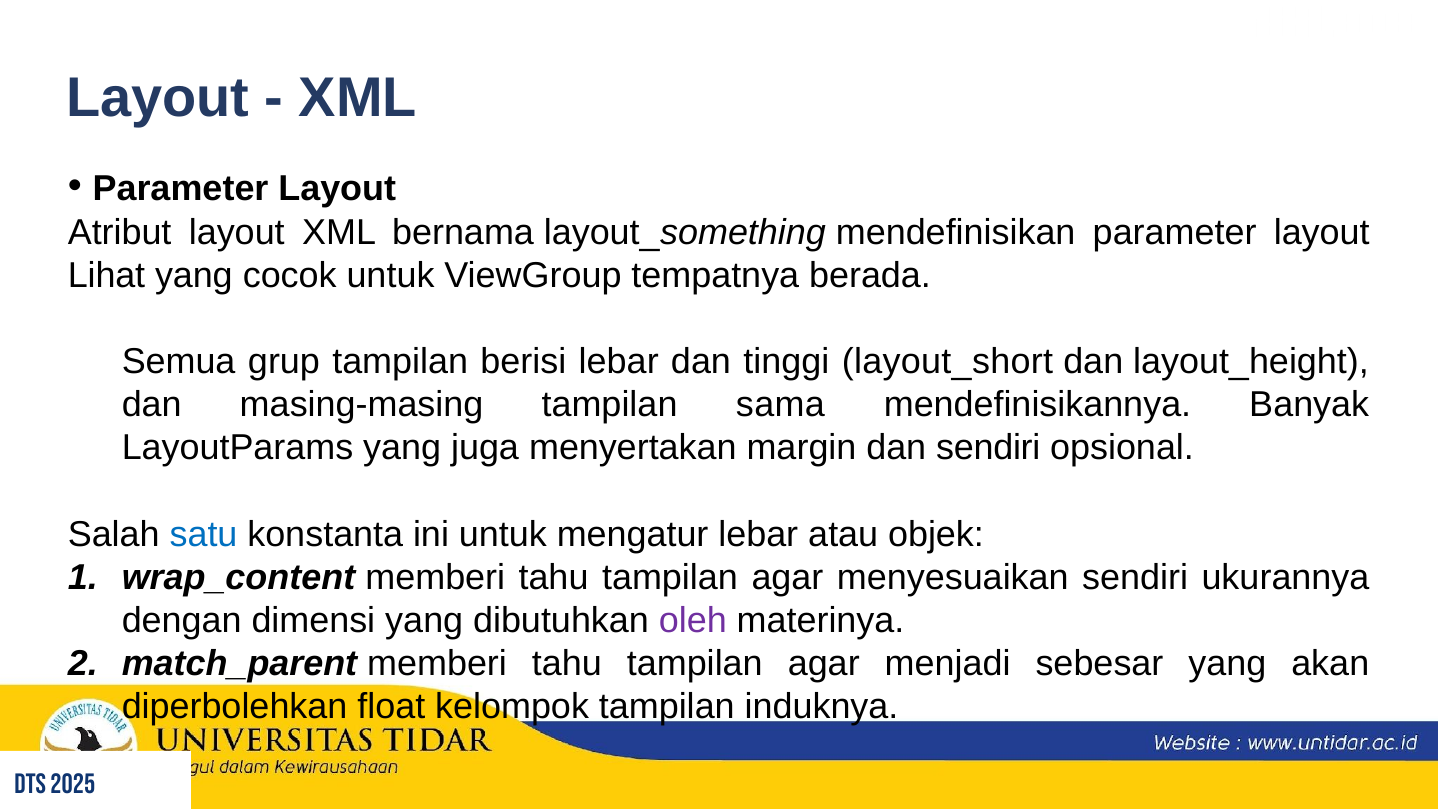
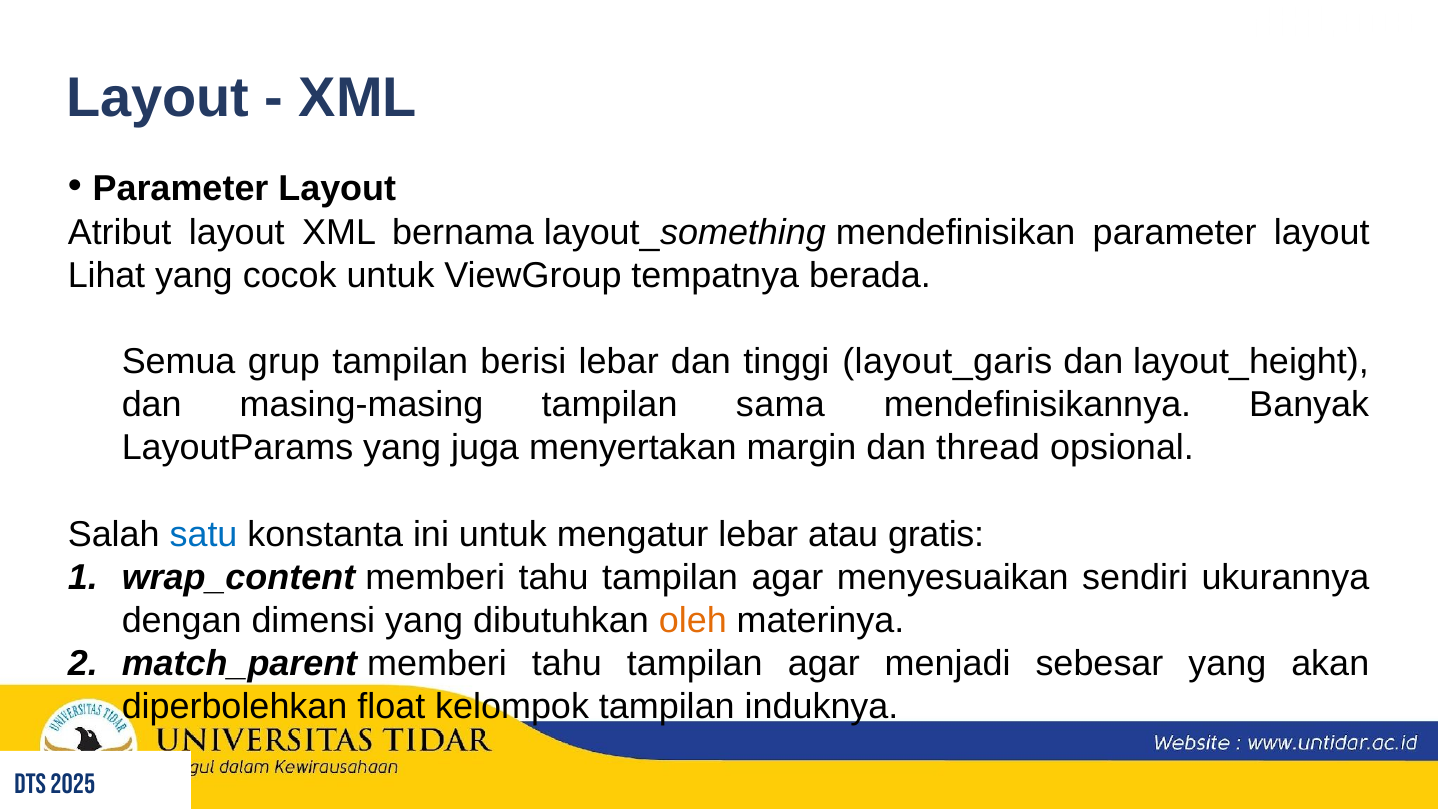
layout_short: layout_short -> layout_garis
dan sendiri: sendiri -> thread
objek: objek -> gratis
oleh colour: purple -> orange
